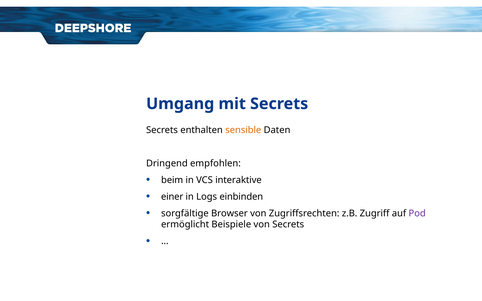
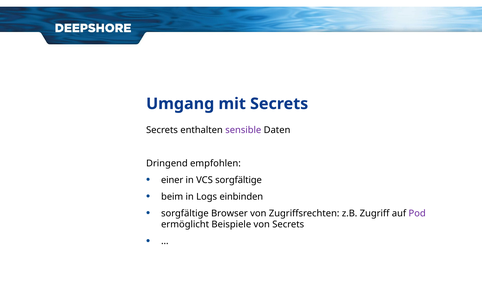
sensible colour: orange -> purple
beim: beim -> einer
VCS interaktive: interaktive -> sorgfältige
einer: einer -> beim
